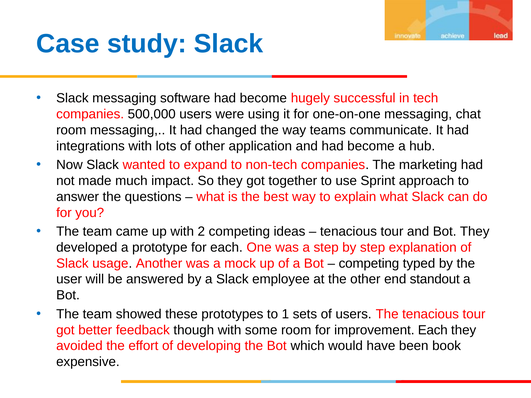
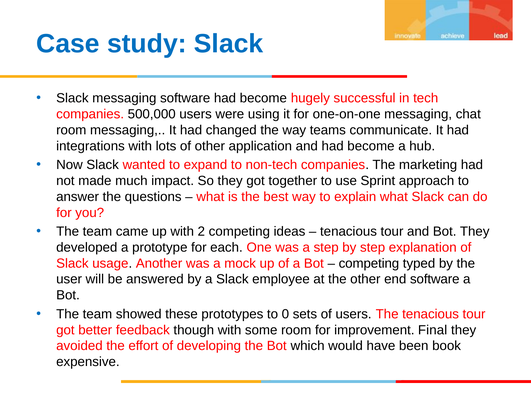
end standout: standout -> software
1: 1 -> 0
improvement Each: Each -> Final
